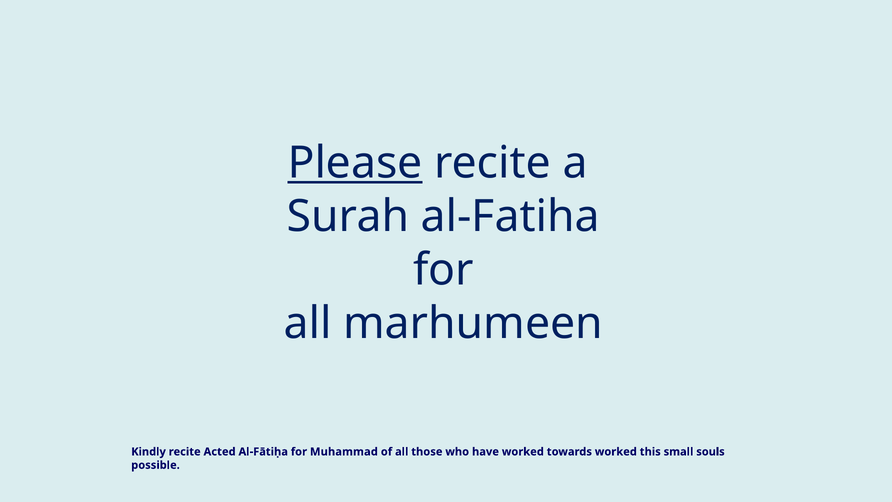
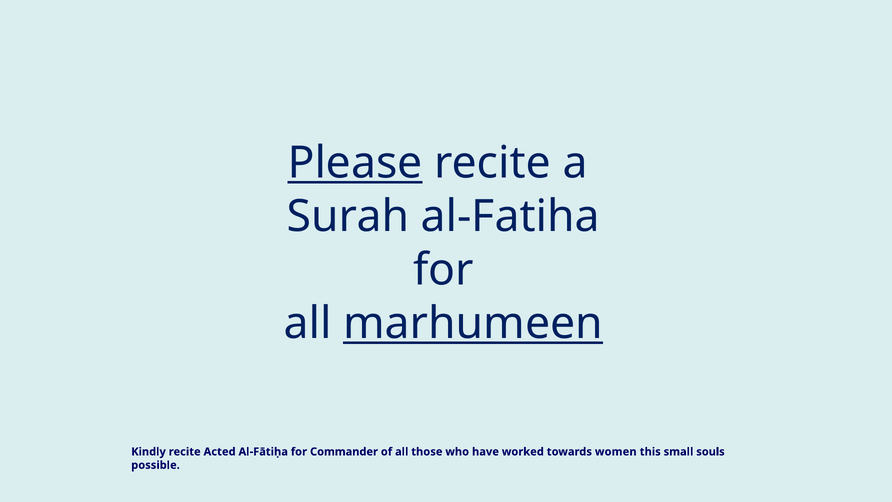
marhumeen underline: none -> present
Muhammad: Muhammad -> Commander
towards worked: worked -> women
